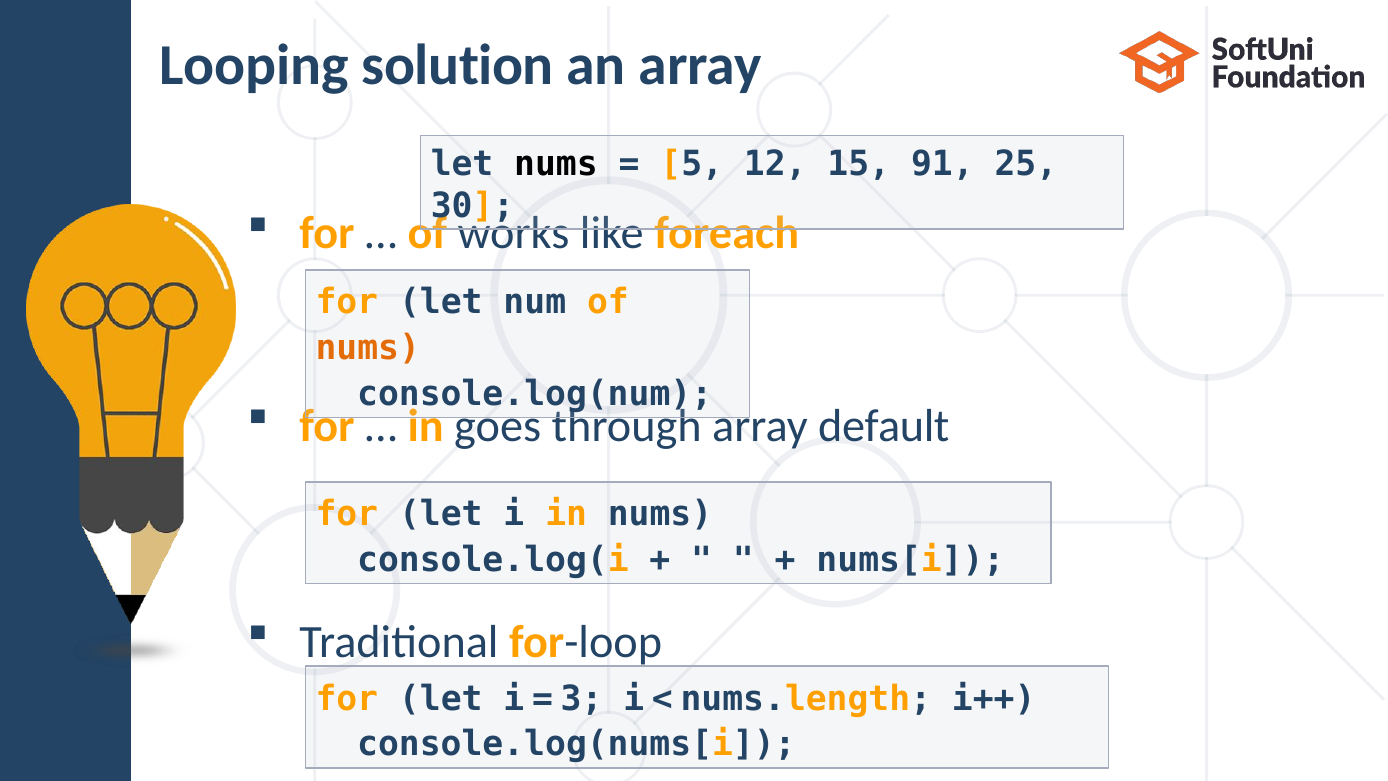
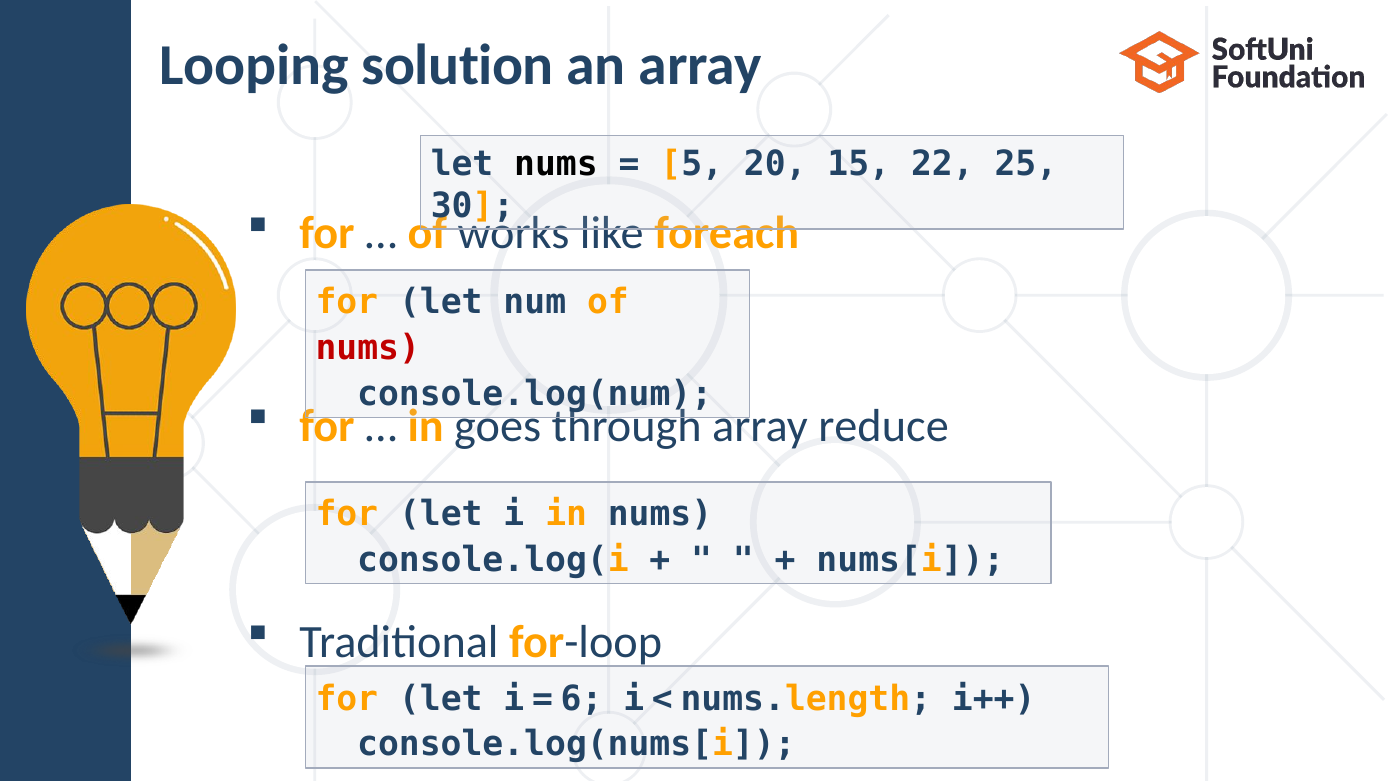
12: 12 -> 20
91: 91 -> 22
nums at (368, 348) colour: orange -> red
default: default -> reduce
3: 3 -> 6
